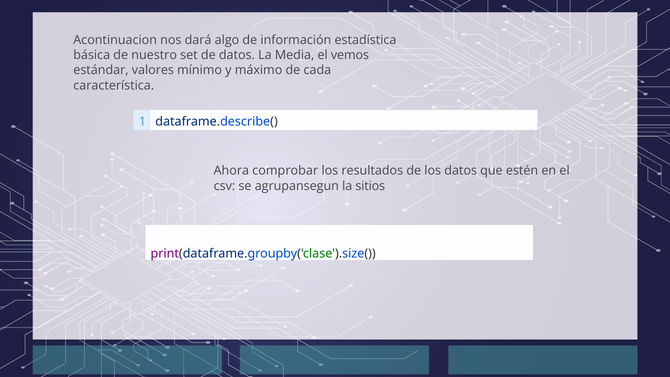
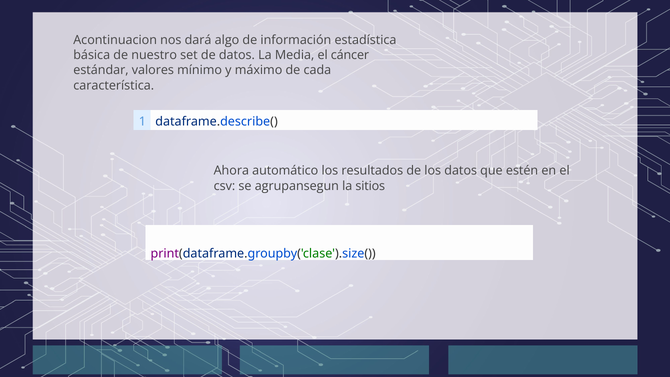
vemos: vemos -> cáncer
comprobar: comprobar -> automático
